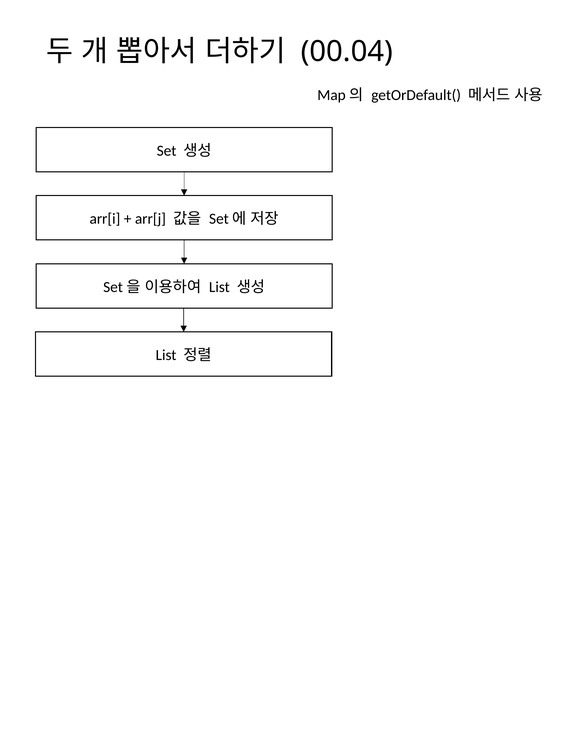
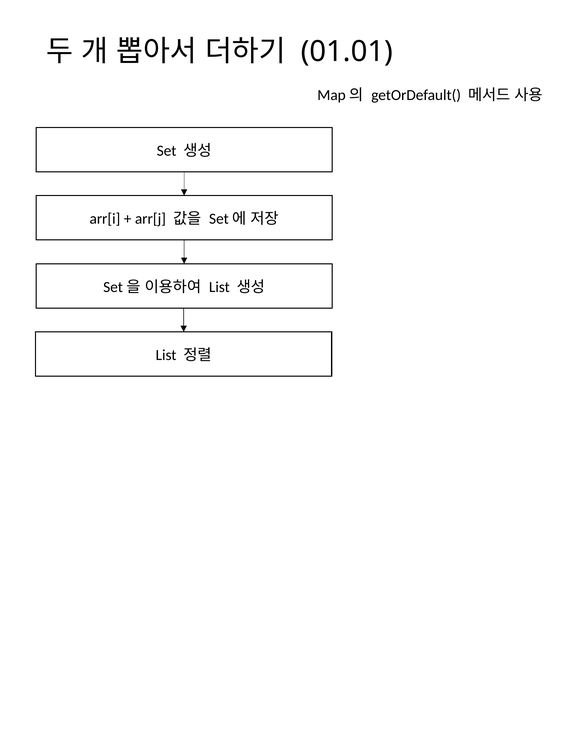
00.04: 00.04 -> 01.01
